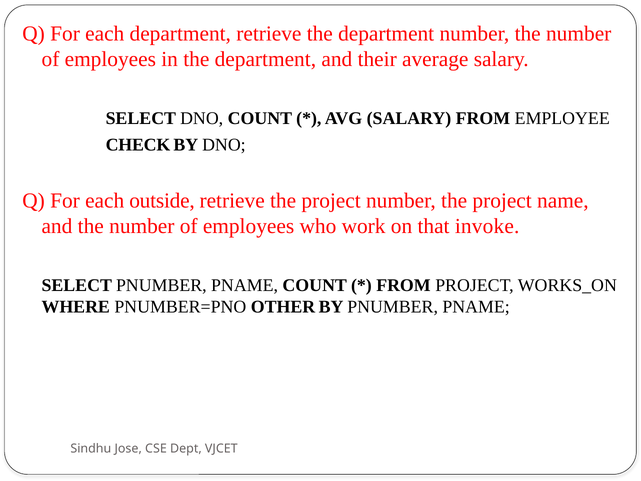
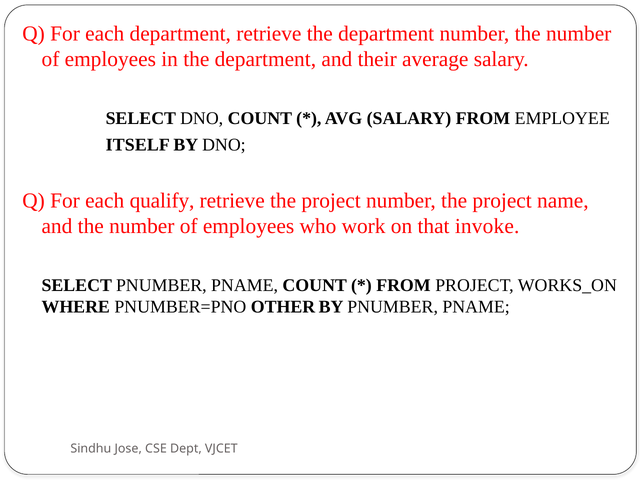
CHECK: CHECK -> ITSELF
outside: outside -> qualify
